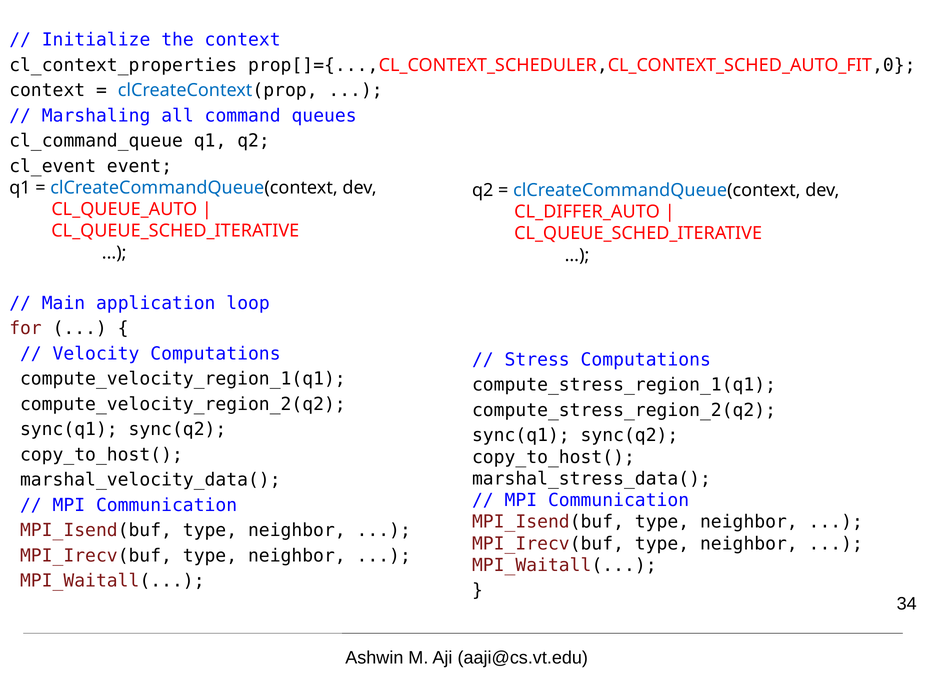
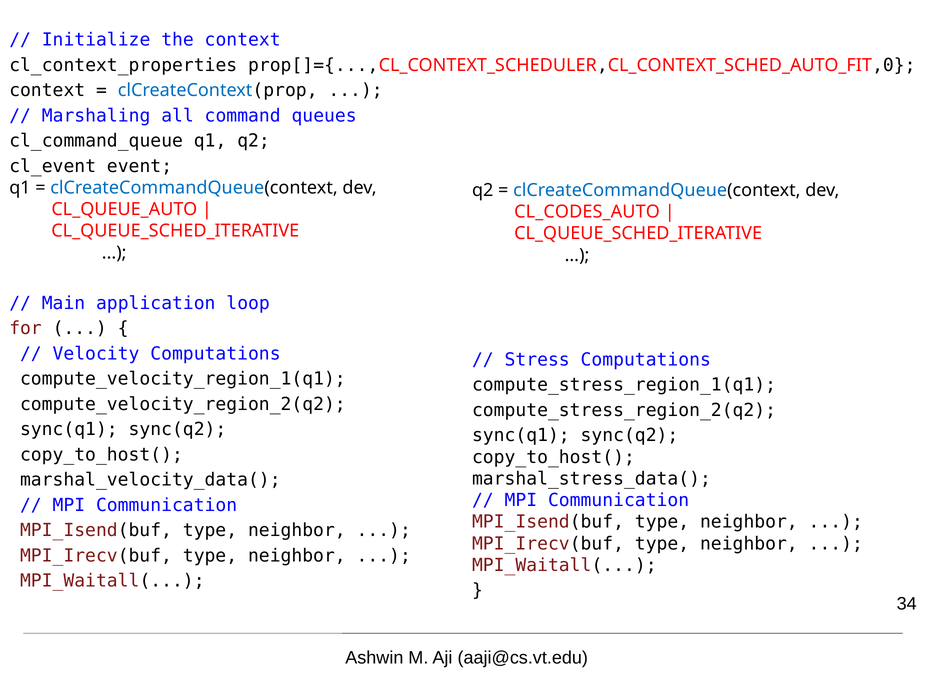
CL_DIFFER_AUTO: CL_DIFFER_AUTO -> CL_CODES_AUTO
